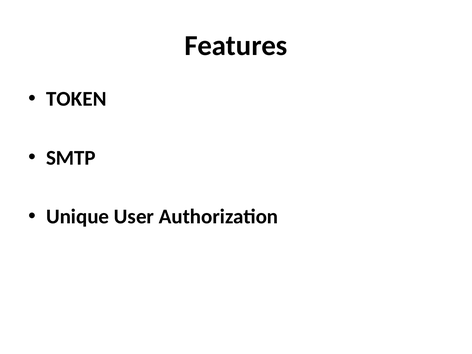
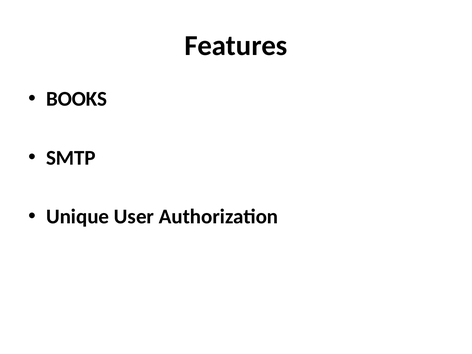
TOKEN: TOKEN -> BOOKS
